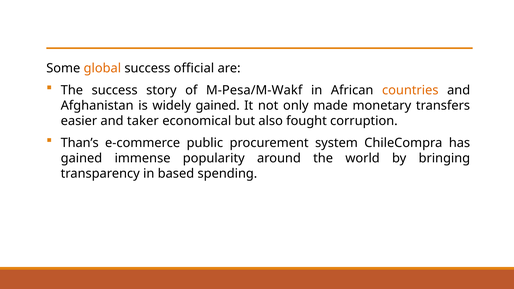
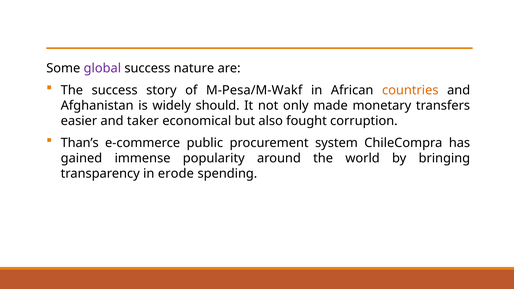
global colour: orange -> purple
official: official -> nature
widely gained: gained -> should
based: based -> erode
